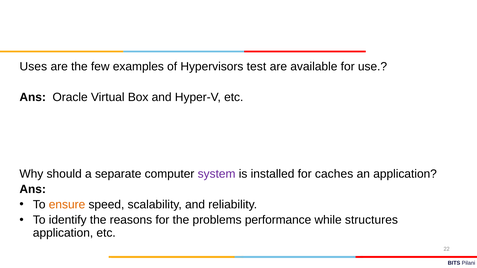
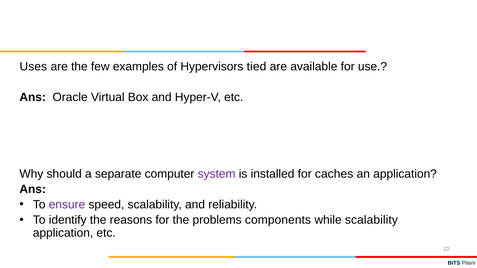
test: test -> tied
ensure colour: orange -> purple
performance: performance -> components
while structures: structures -> scalability
